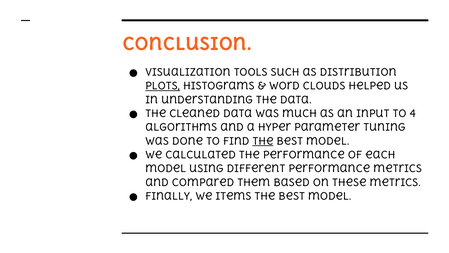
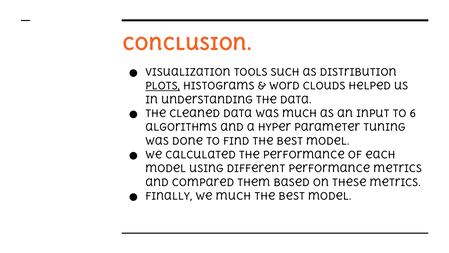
4: 4 -> 6
the at (263, 141) underline: present -> none
we items: items -> much
